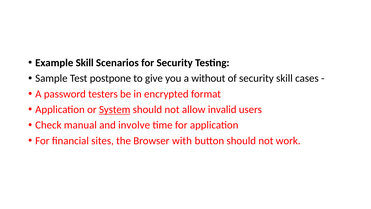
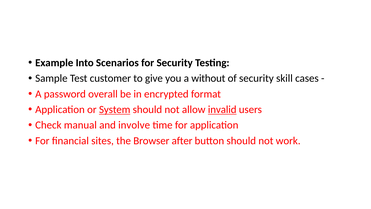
Example Skill: Skill -> Into
postpone: postpone -> customer
testers: testers -> overall
invalid underline: none -> present
with: with -> after
